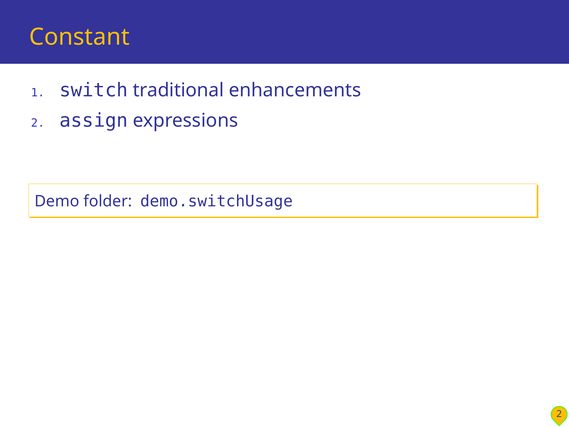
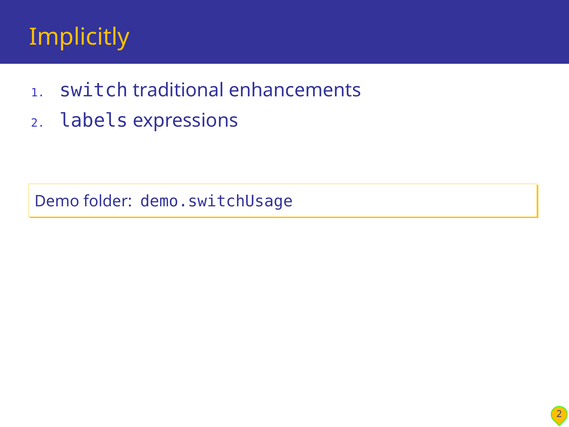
Constant: Constant -> Implicitly
assign: assign -> labels
